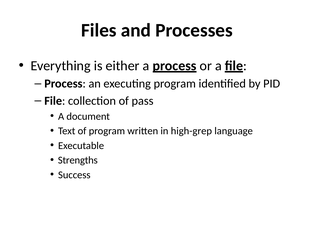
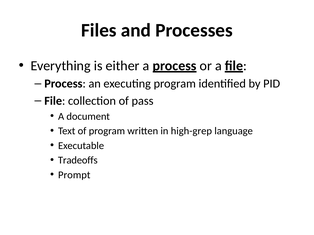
Strengths: Strengths -> Tradeoffs
Success: Success -> Prompt
